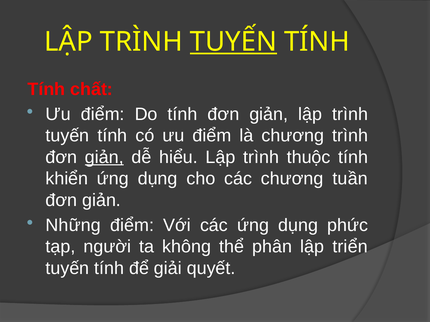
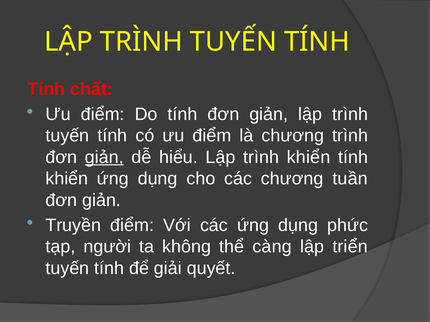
TUYẾN at (233, 42) underline: present -> none
trình thuộc: thuộc -> khiển
Những: Những -> Truyền
phân: phân -> càng
